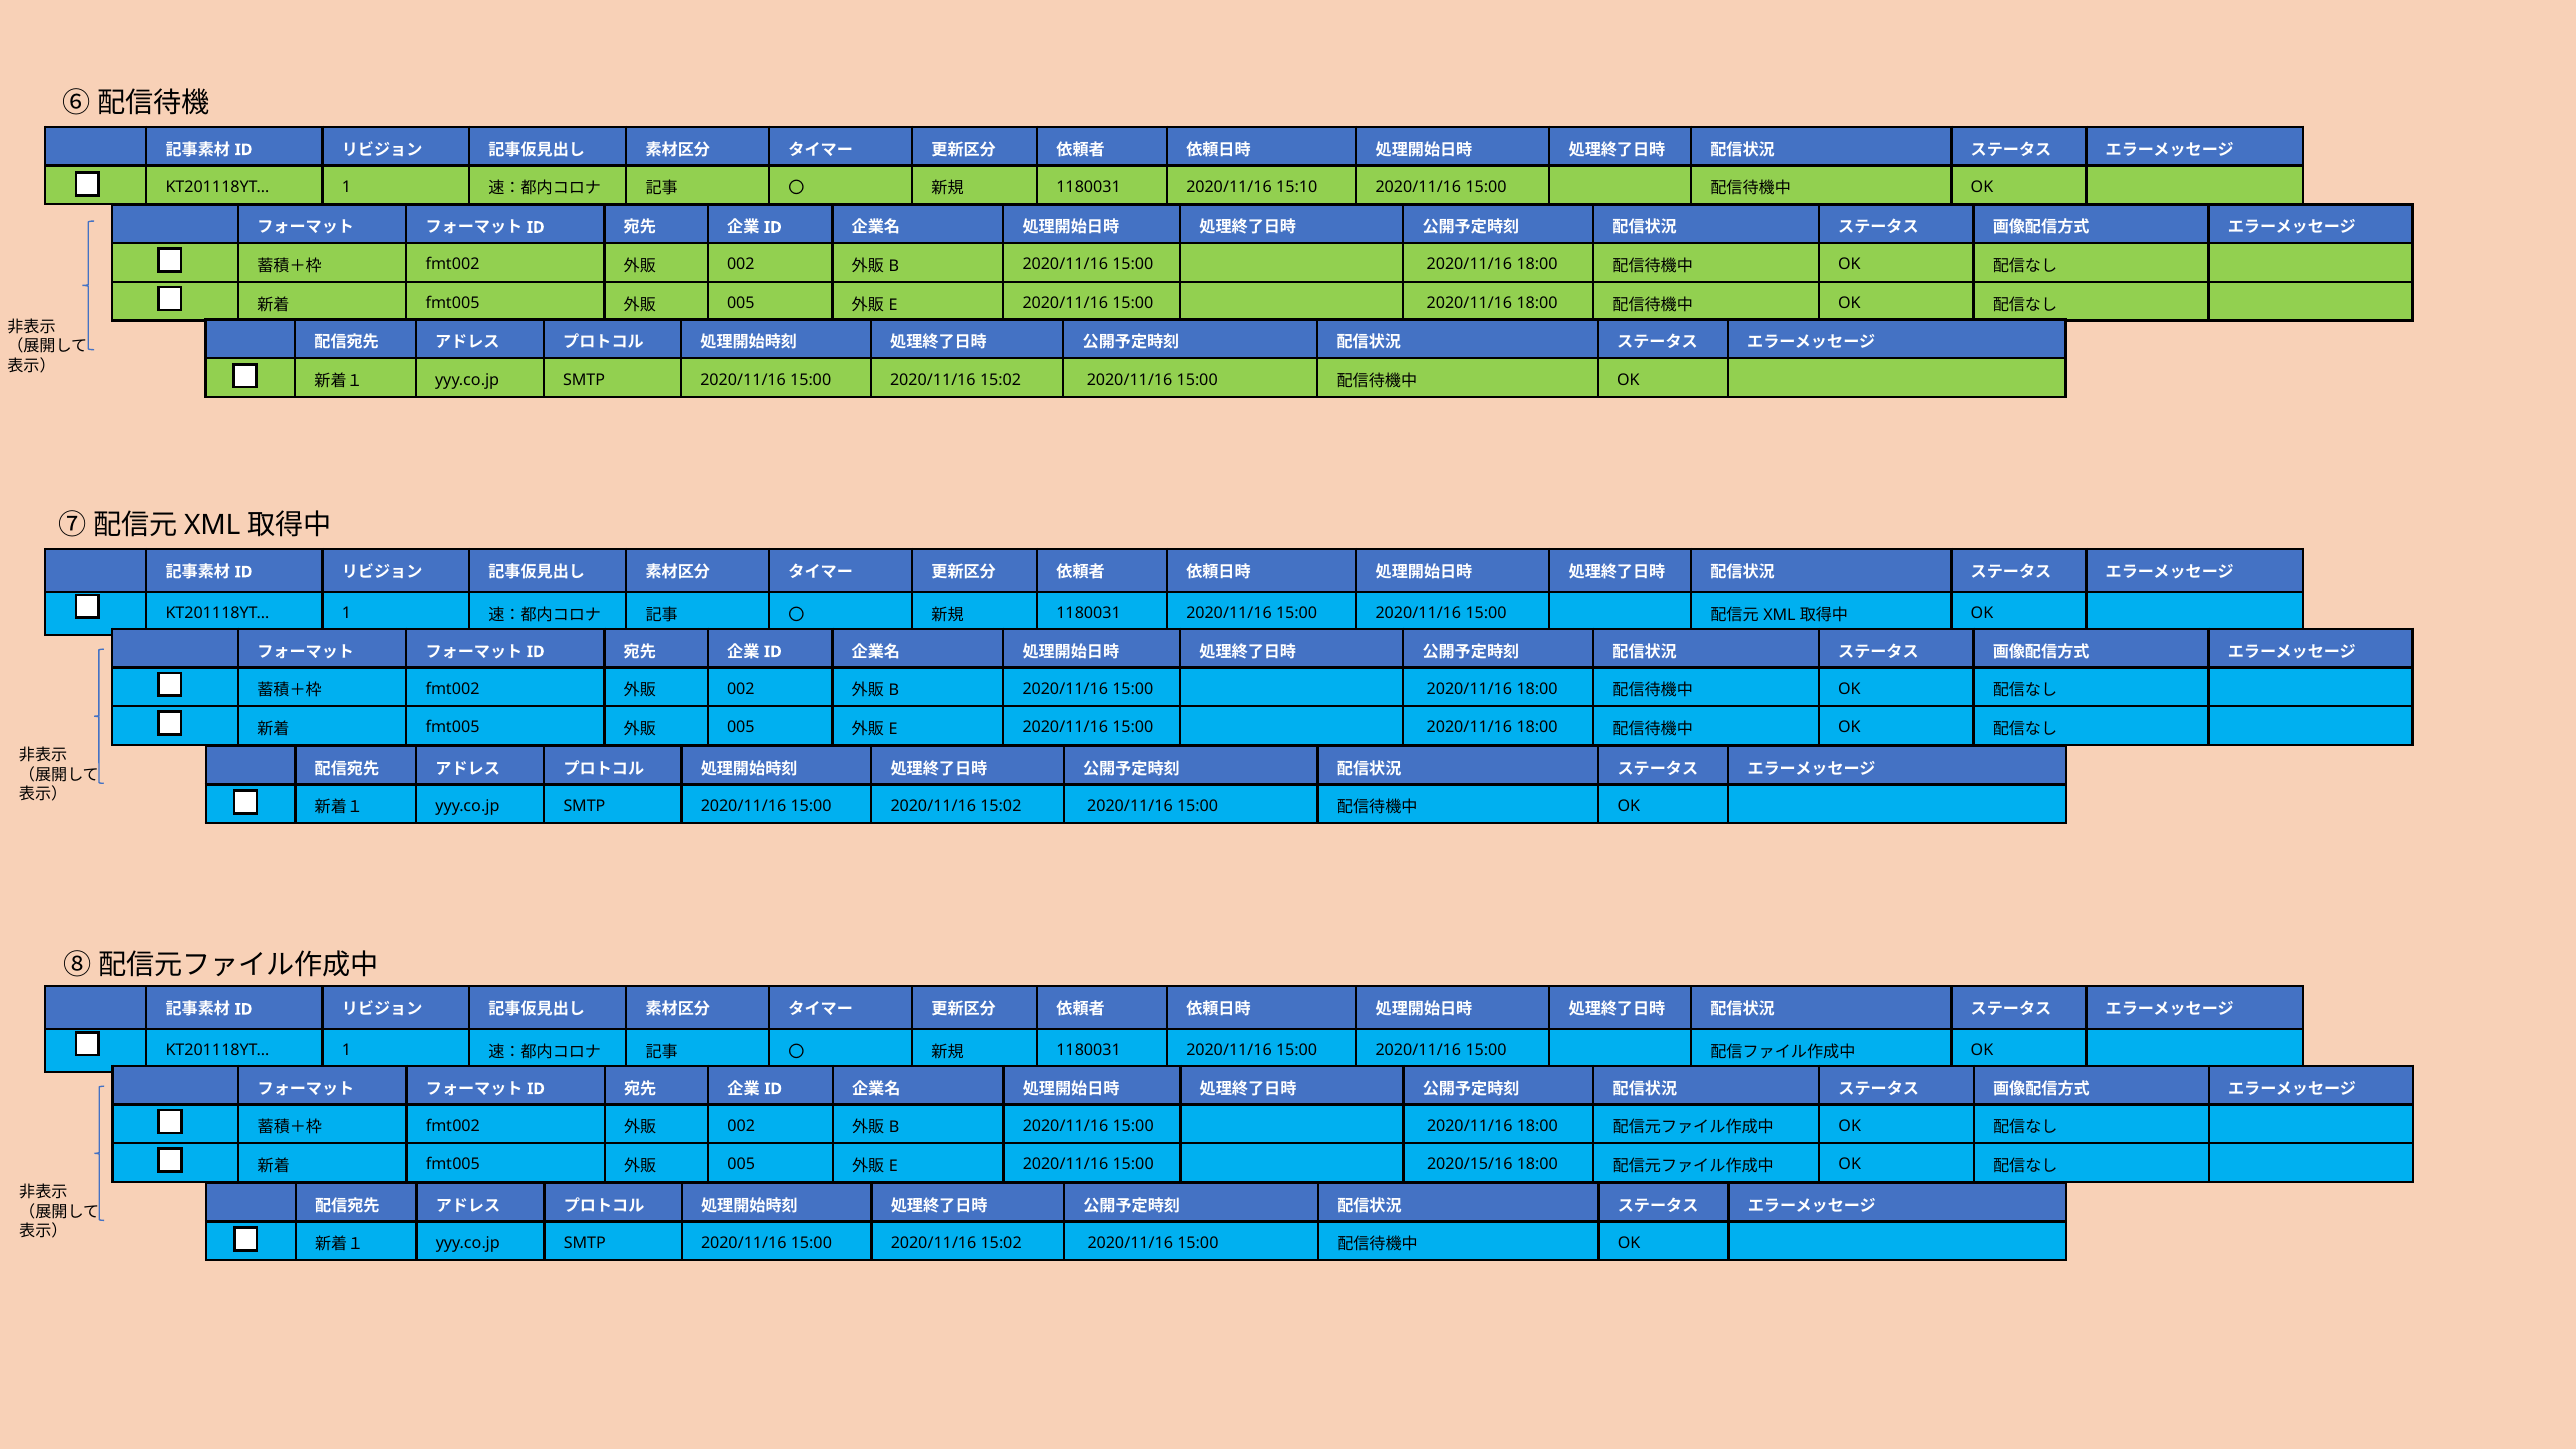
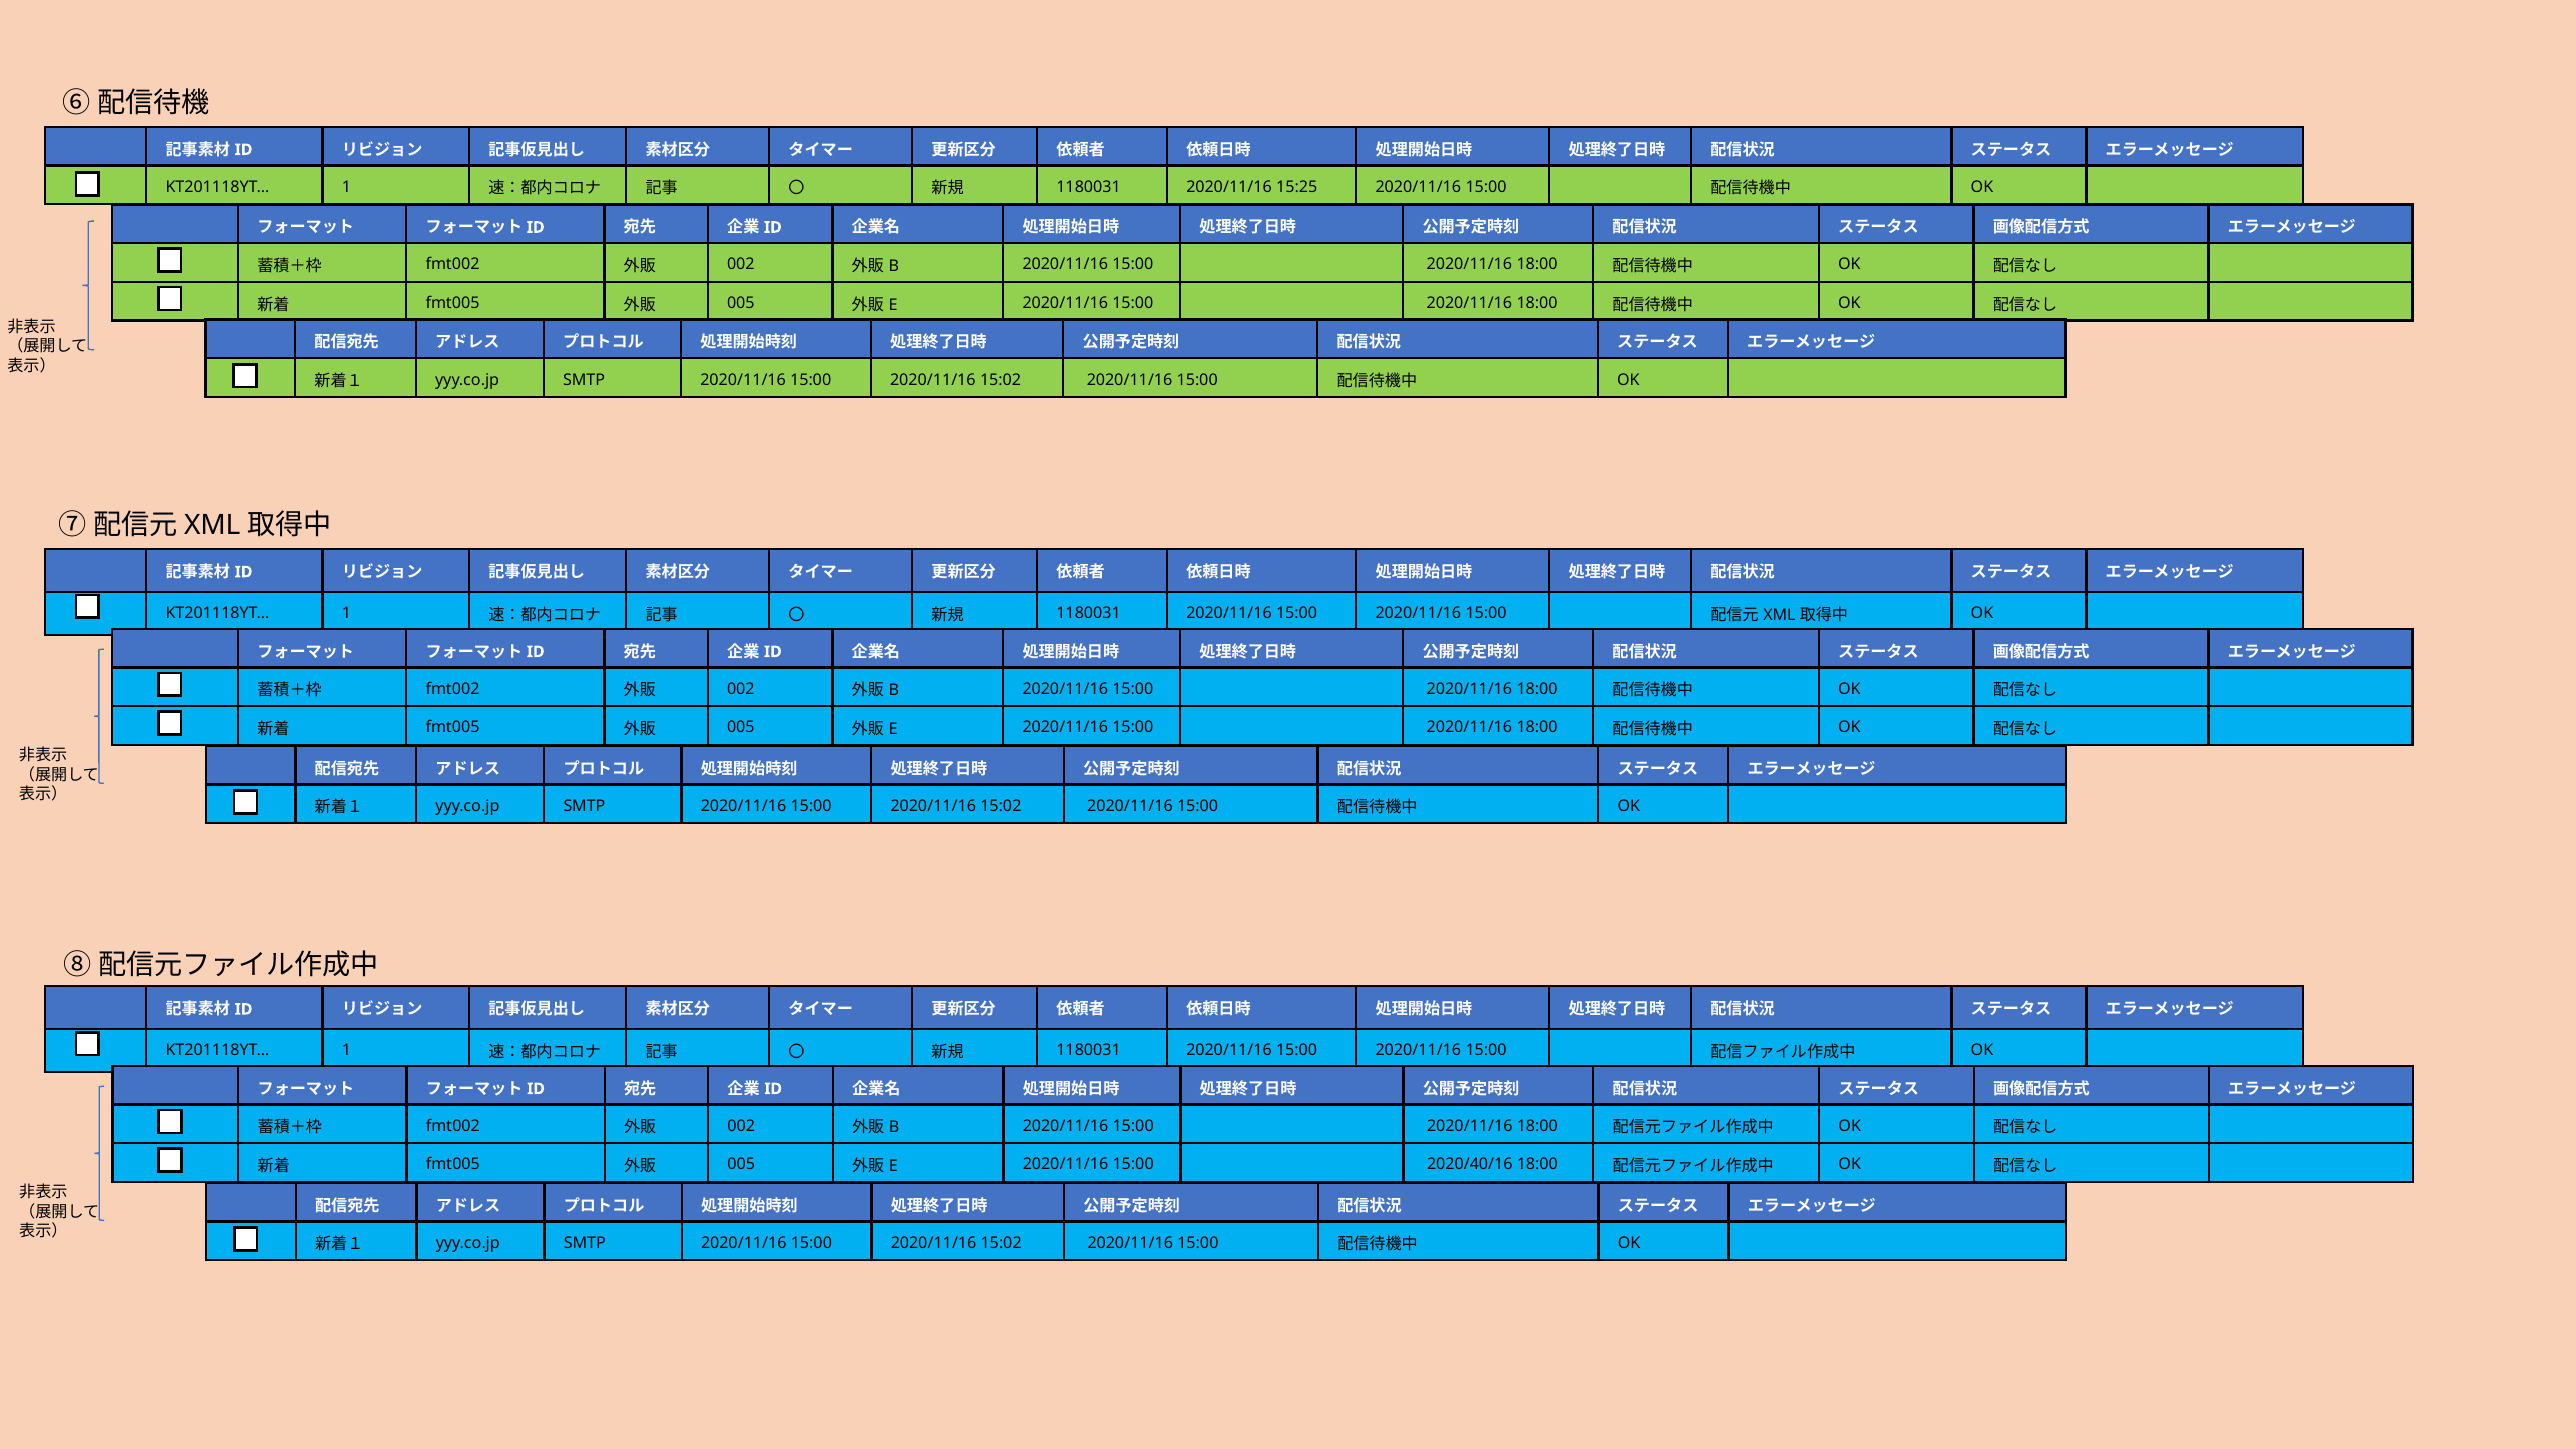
15:10: 15:10 -> 15:25
2020/15/16: 2020/15/16 -> 2020/40/16
